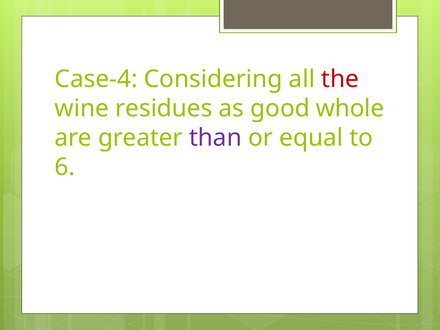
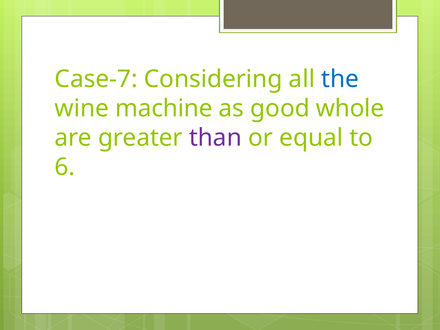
Case-4: Case-4 -> Case-7
the colour: red -> blue
residues: residues -> machine
